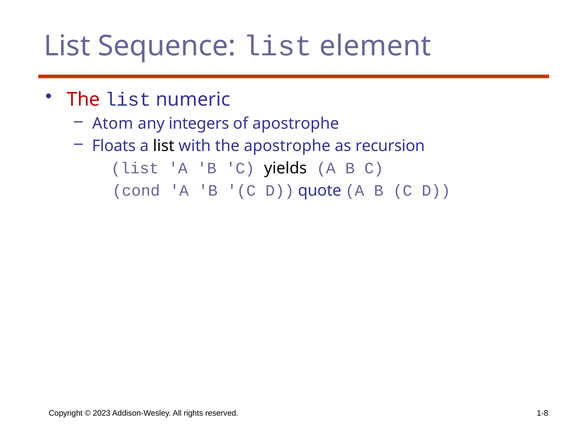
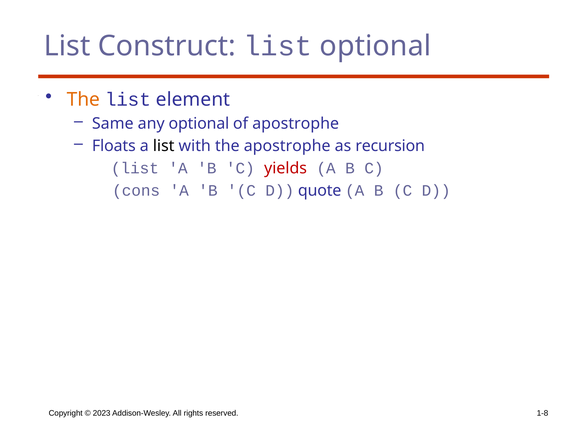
Sequence: Sequence -> Construct
list element: element -> optional
The at (83, 99) colour: red -> orange
numeric: numeric -> element
Atom: Atom -> Same
any integers: integers -> optional
yields colour: black -> red
cond: cond -> cons
